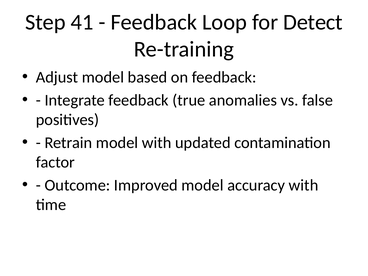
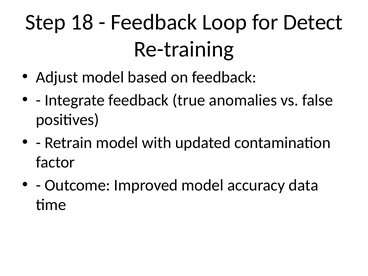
41: 41 -> 18
accuracy with: with -> data
